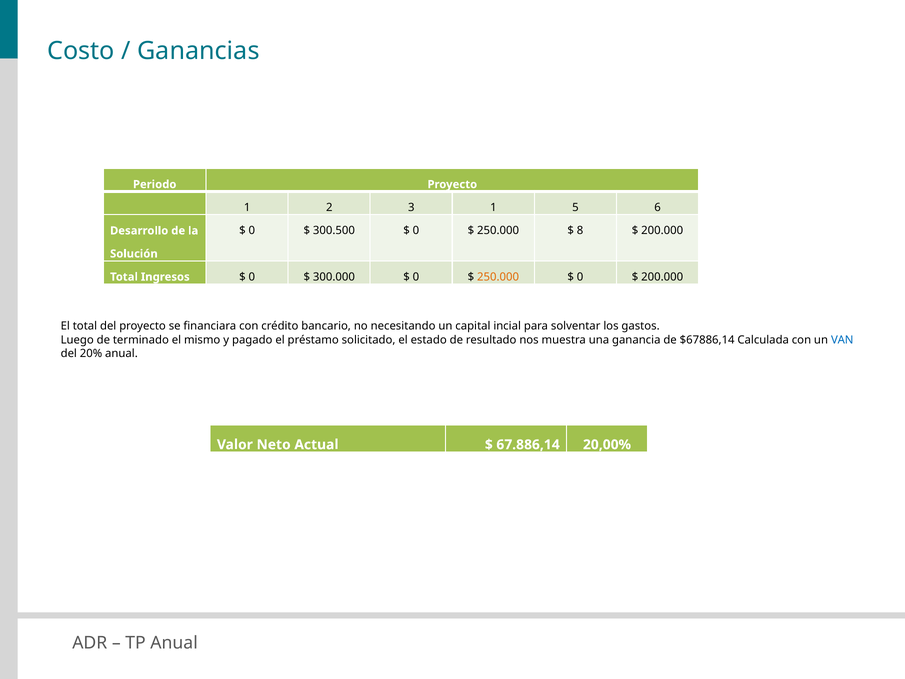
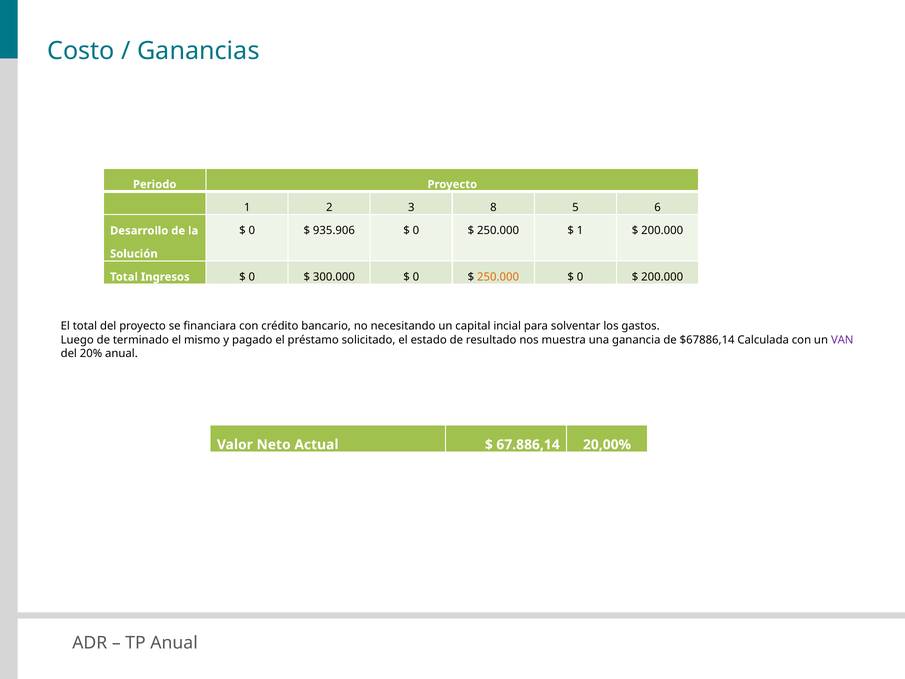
3 1: 1 -> 8
300.500: 300.500 -> 935.906
8 at (580, 231): 8 -> 1
VAN colour: blue -> purple
